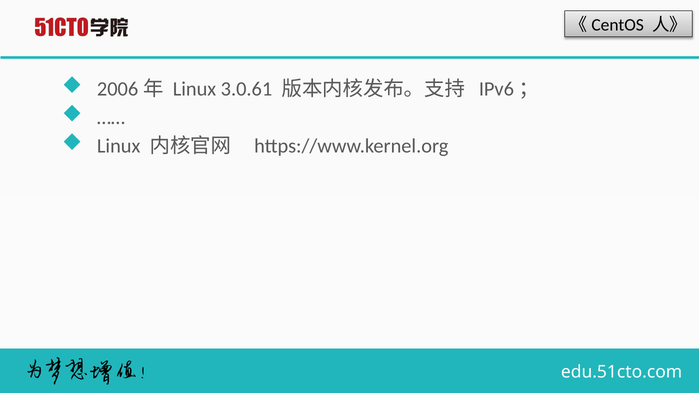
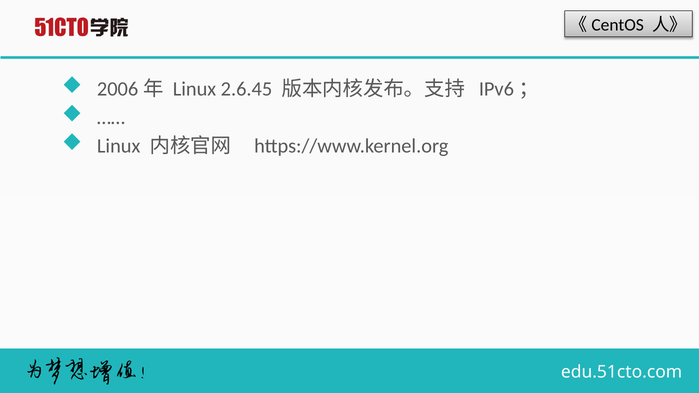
3.0.61: 3.0.61 -> 2.6.45
